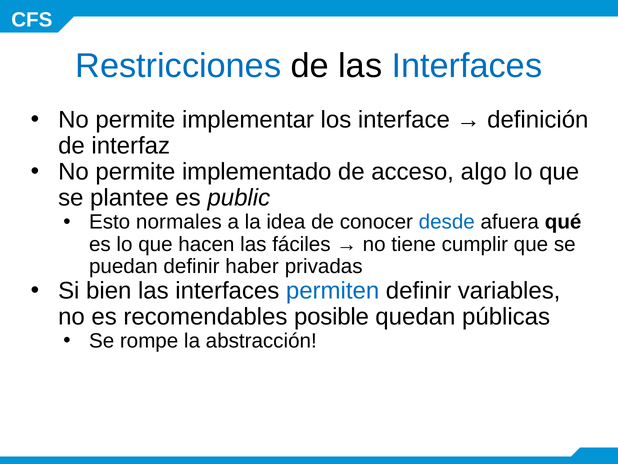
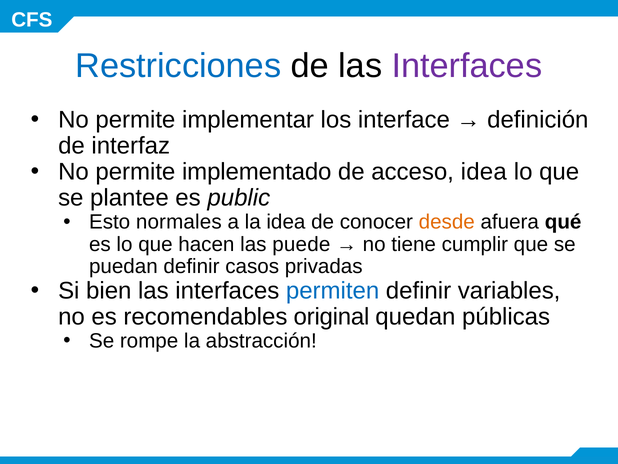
Interfaces at (467, 66) colour: blue -> purple
acceso algo: algo -> idea
desde colour: blue -> orange
fáciles: fáciles -> puede
haber: haber -> casos
posible: posible -> original
